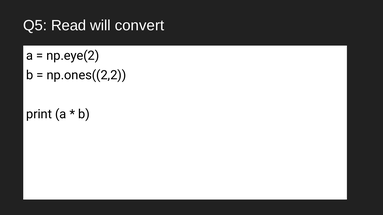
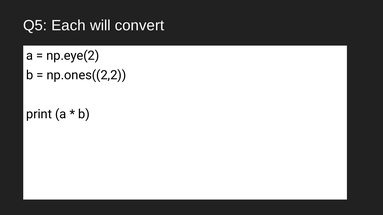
Read: Read -> Each
